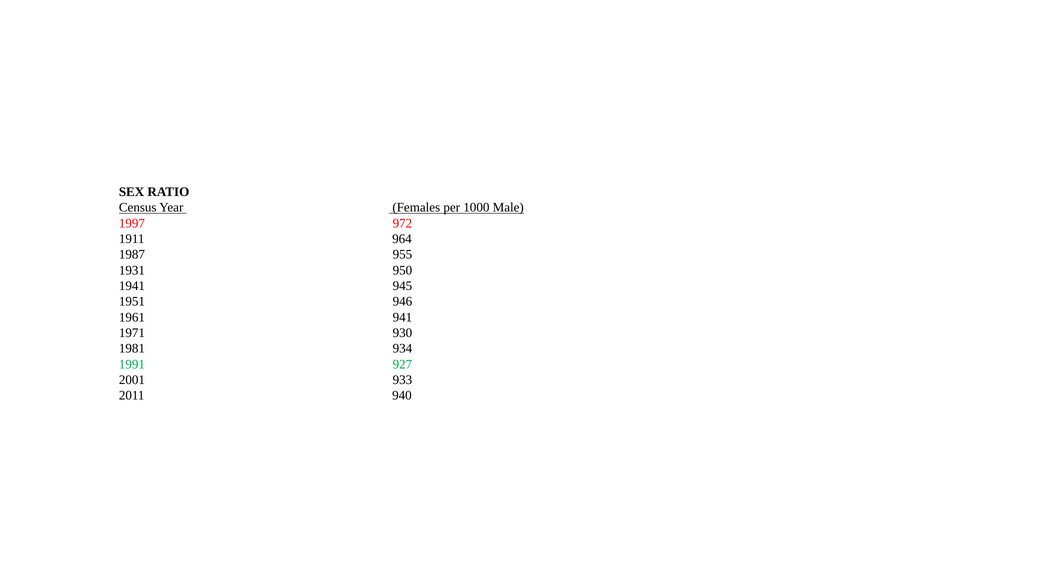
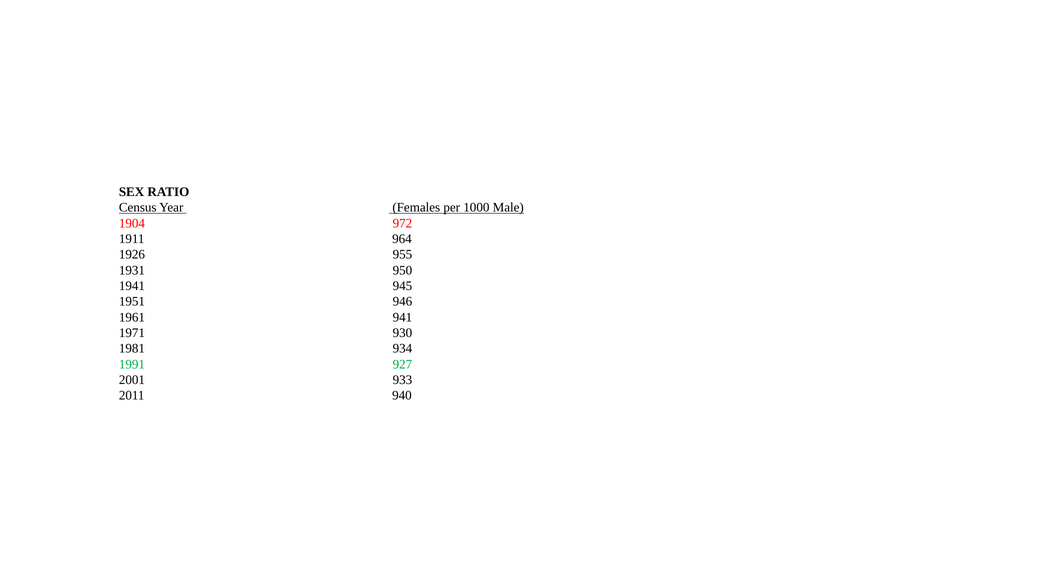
1997: 1997 -> 1904
1987: 1987 -> 1926
